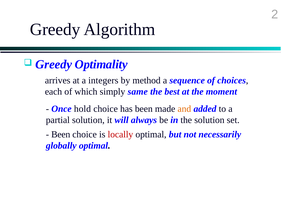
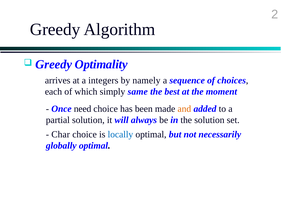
method: method -> namely
hold: hold -> need
Been at (61, 134): Been -> Char
locally colour: red -> blue
